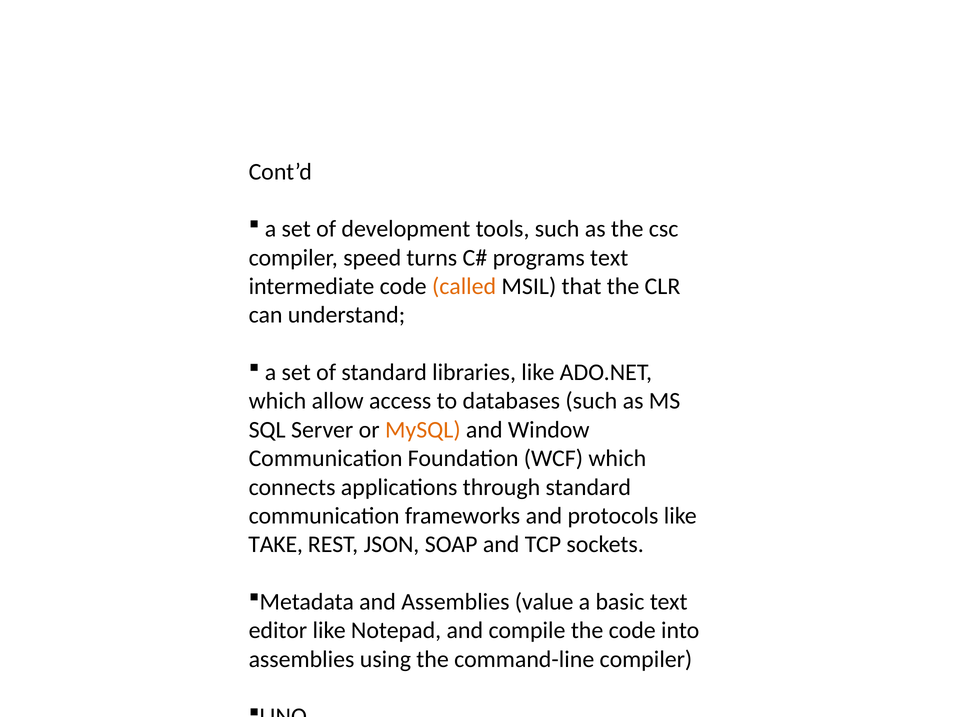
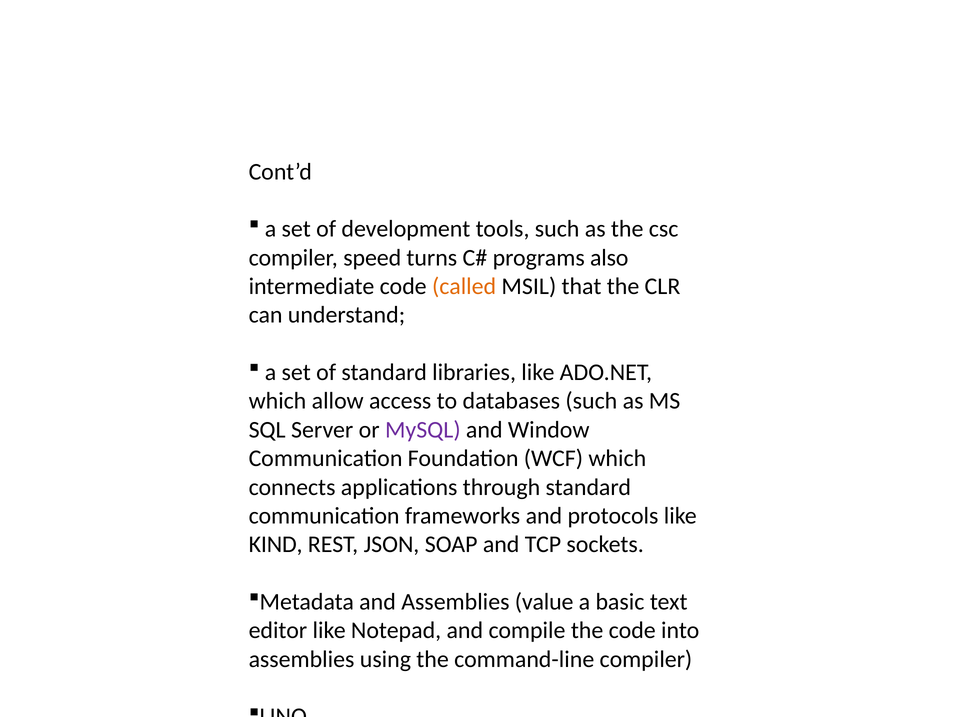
programs text: text -> also
MySQL colour: orange -> purple
TAKE: TAKE -> KIND
